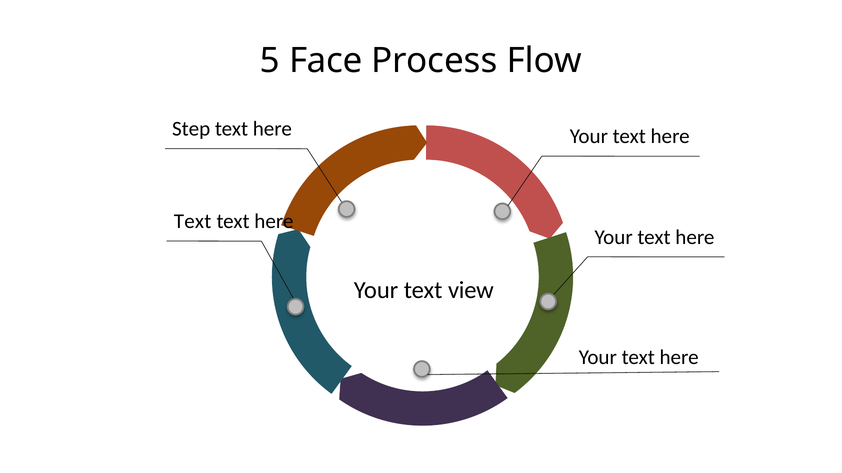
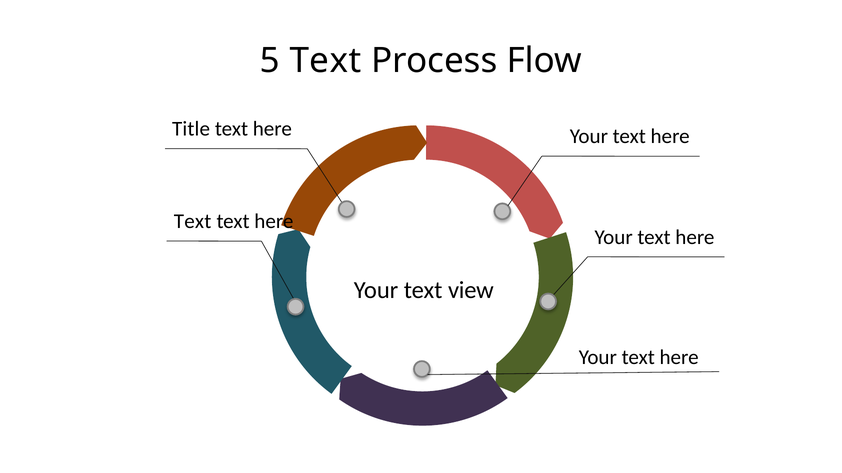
5 Face: Face -> Text
Step: Step -> Title
